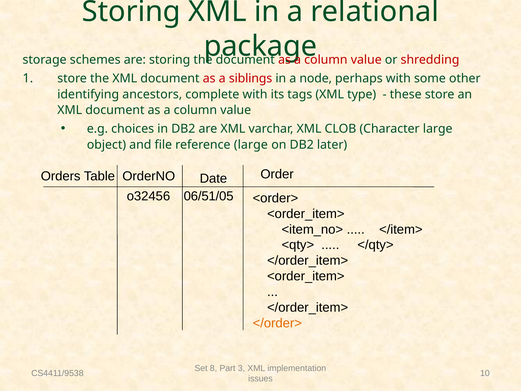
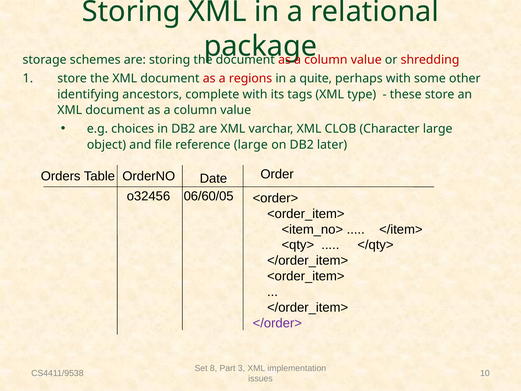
siblings: siblings -> regions
node: node -> quite
06/51/05: 06/51/05 -> 06/60/05
</order> colour: orange -> purple
